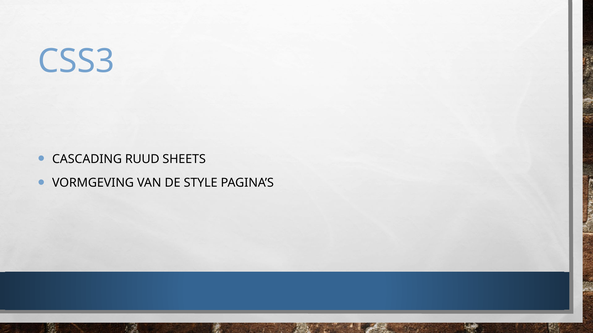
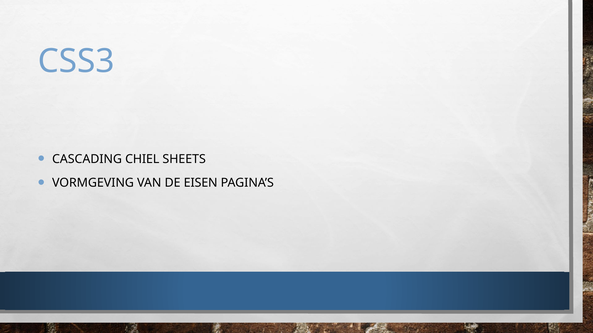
RUUD: RUUD -> CHIEL
STYLE: STYLE -> EISEN
